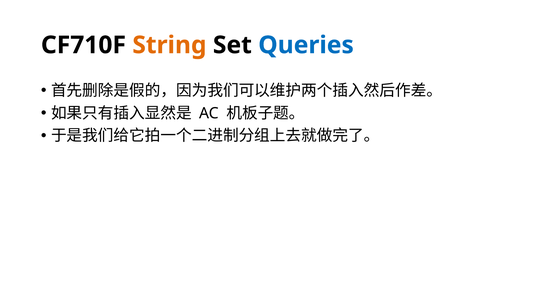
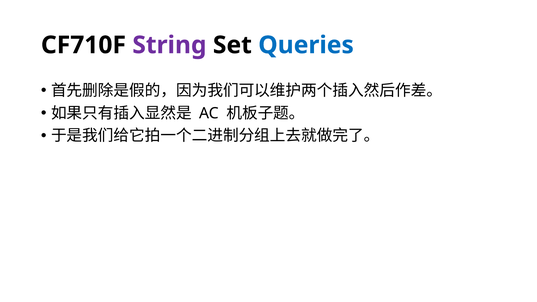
String colour: orange -> purple
